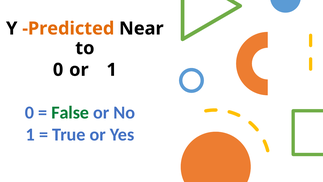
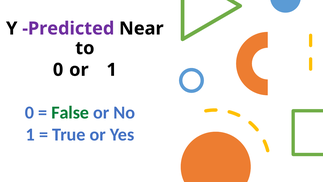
Predicted colour: orange -> purple
